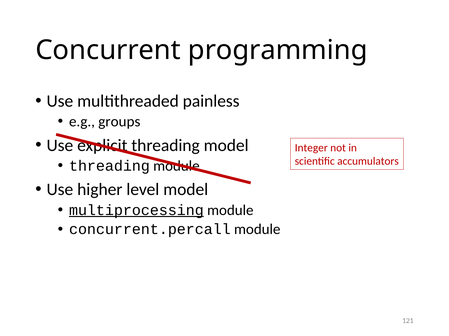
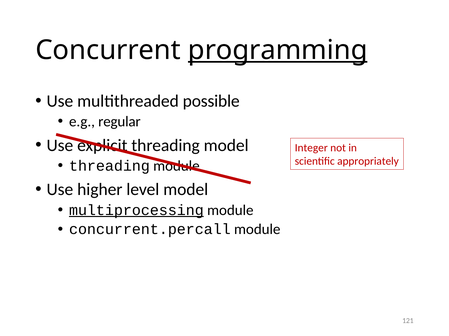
programming underline: none -> present
painless: painless -> possible
groups: groups -> regular
accumulators: accumulators -> appropriately
